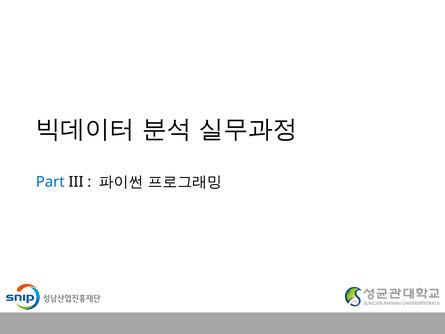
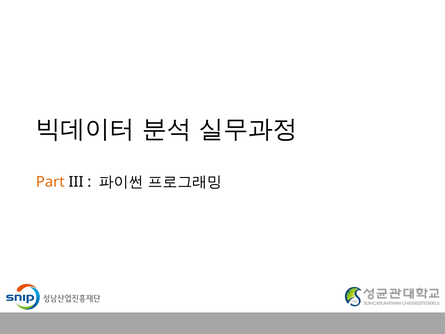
Part colour: blue -> orange
